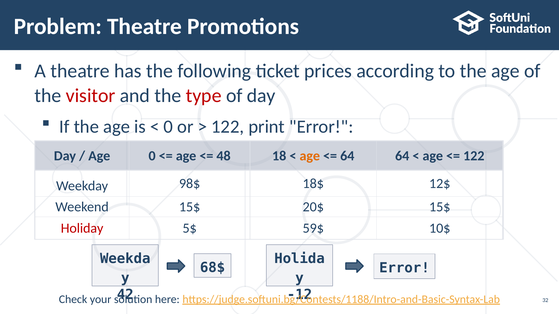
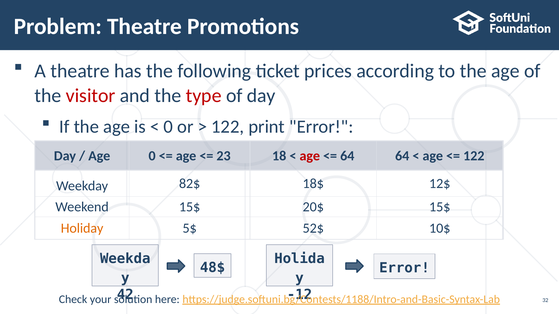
48: 48 -> 23
age at (310, 156) colour: orange -> red
98$: 98$ -> 82$
Holiday colour: red -> orange
59$: 59$ -> 52$
68$: 68$ -> 48$
